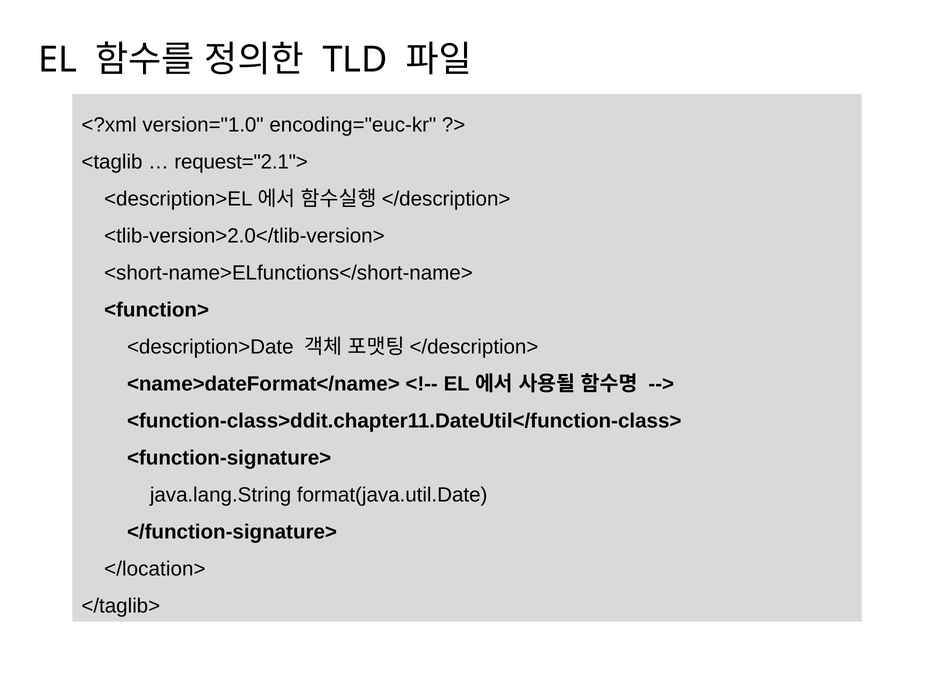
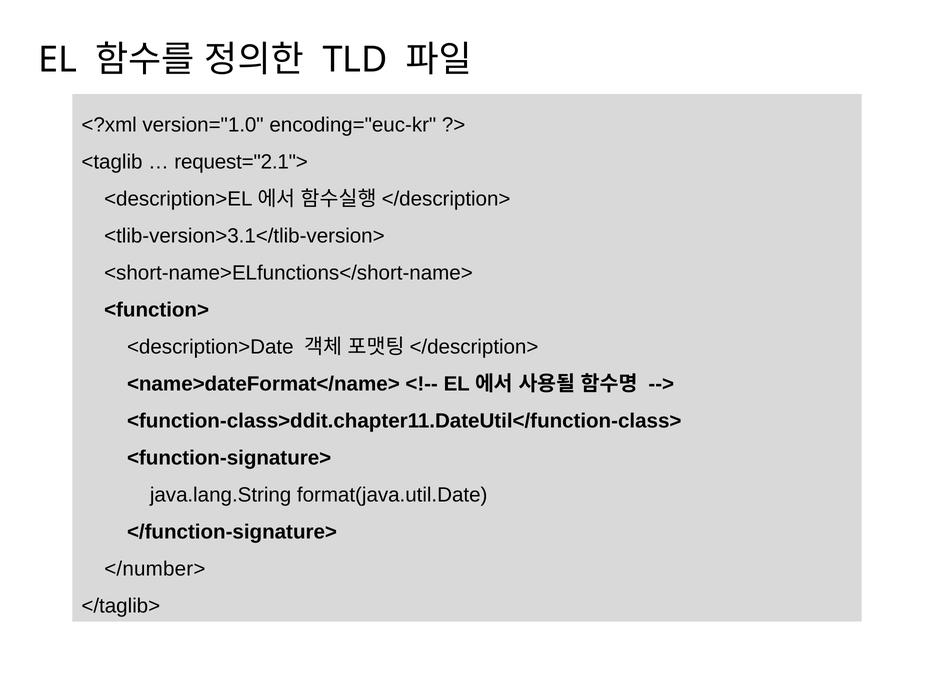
<tlib-version>2.0</tlib-version>: <tlib-version>2.0</tlib-version> -> <tlib-version>3.1</tlib-version>
</location>: </location> -> </number>
